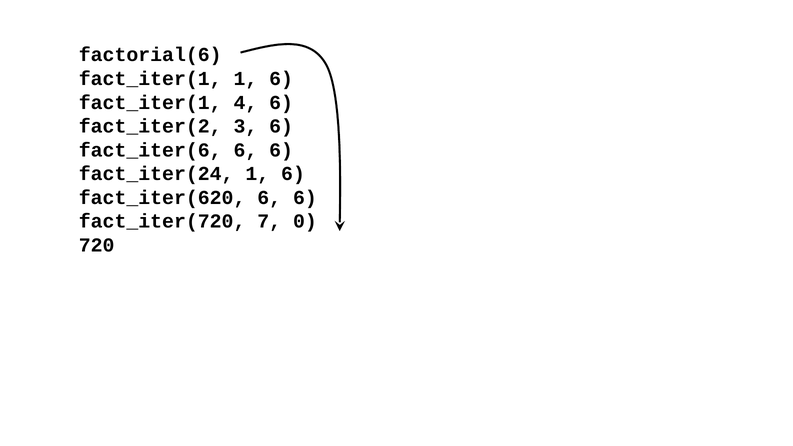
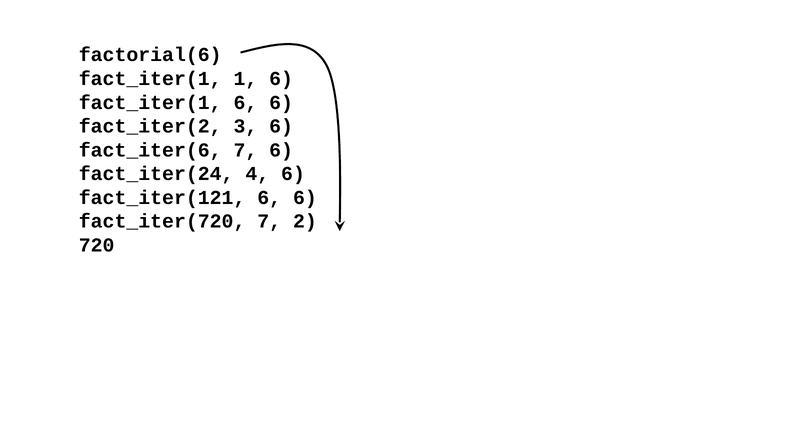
fact_iter(1 4: 4 -> 6
fact_iter(6 6: 6 -> 7
fact_iter(24 1: 1 -> 4
fact_iter(620: fact_iter(620 -> fact_iter(121
0: 0 -> 2
